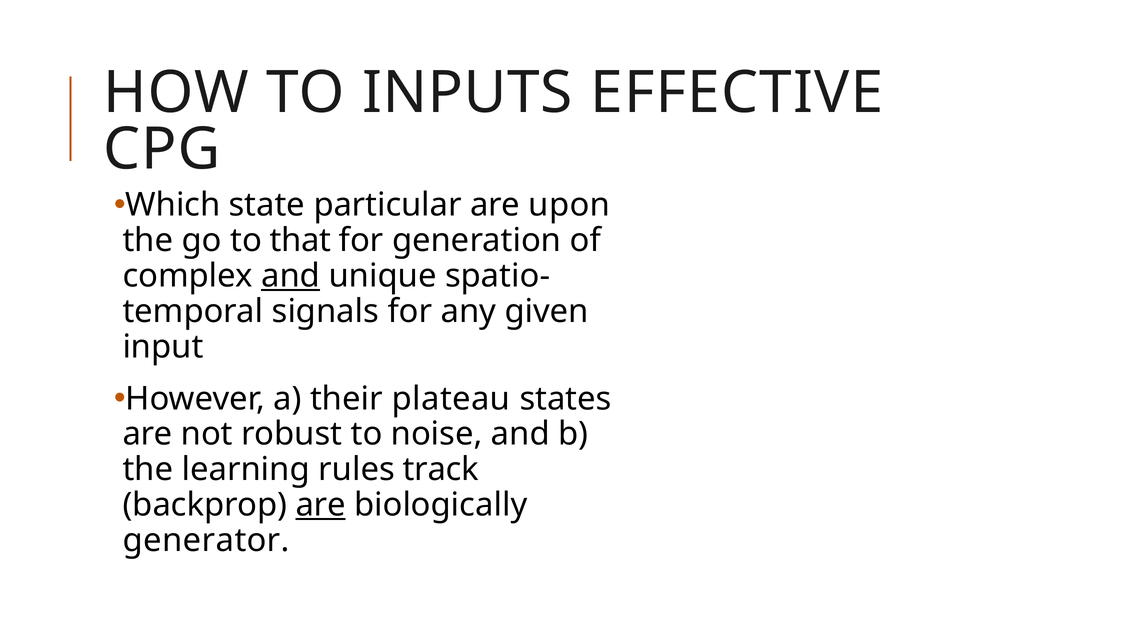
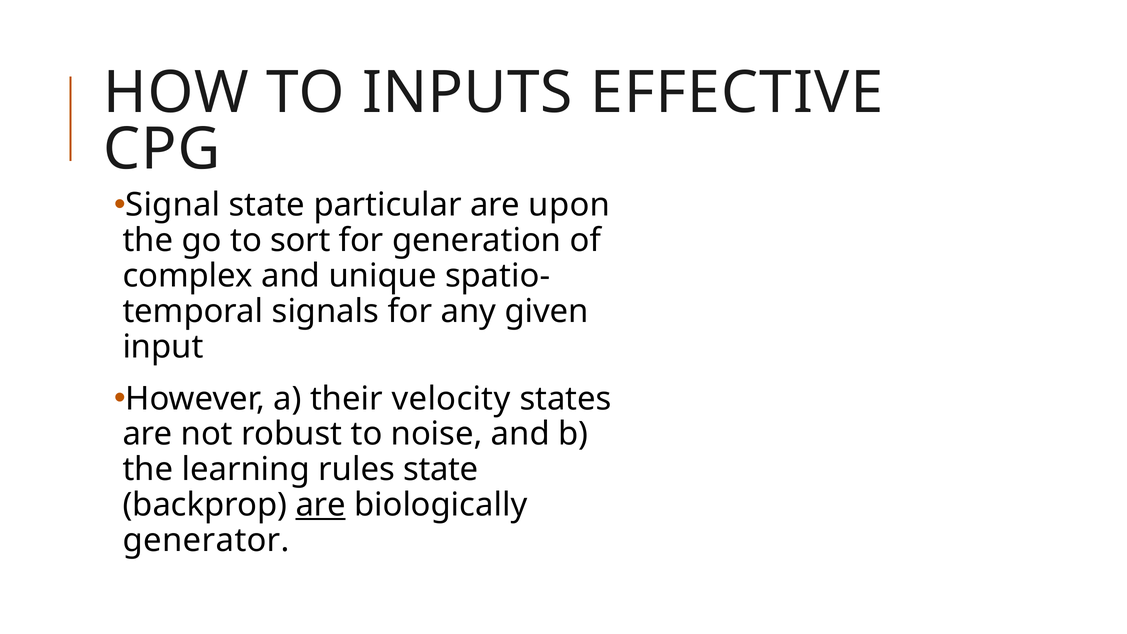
Which: Which -> Signal
that: that -> sort
and at (291, 276) underline: present -> none
plateau: plateau -> velocity
rules track: track -> state
